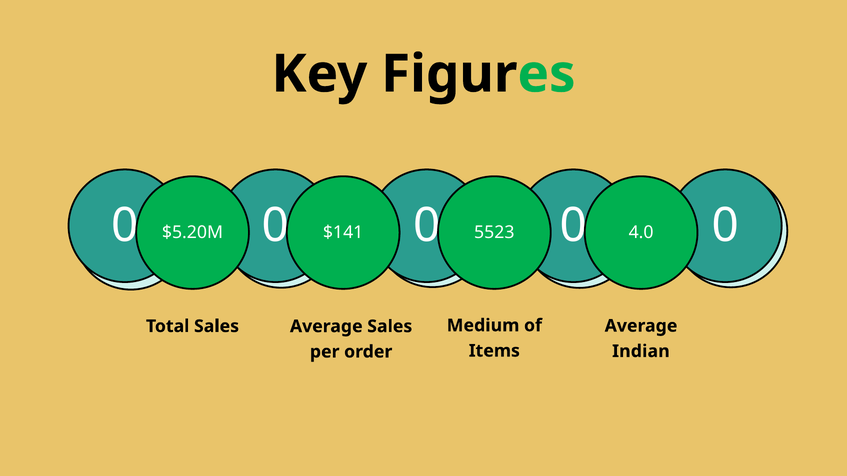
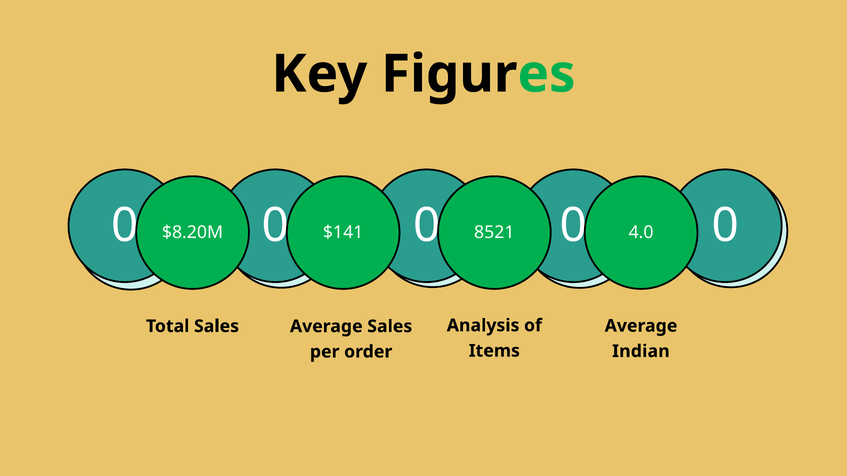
$5.20M: $5.20M -> $8.20M
5523: 5523 -> 8521
Medium: Medium -> Analysis
